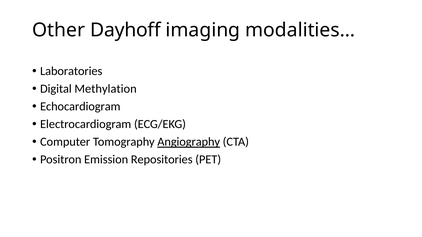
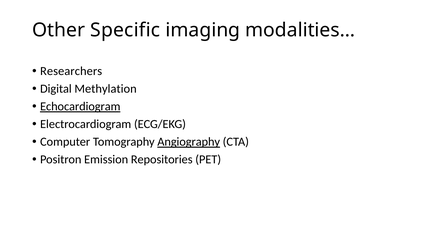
Dayhoff: Dayhoff -> Specific
Laboratories: Laboratories -> Researchers
Echocardiogram underline: none -> present
